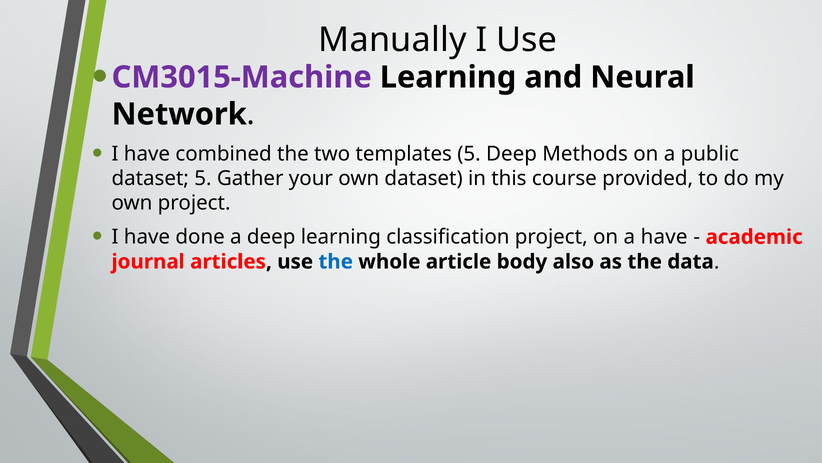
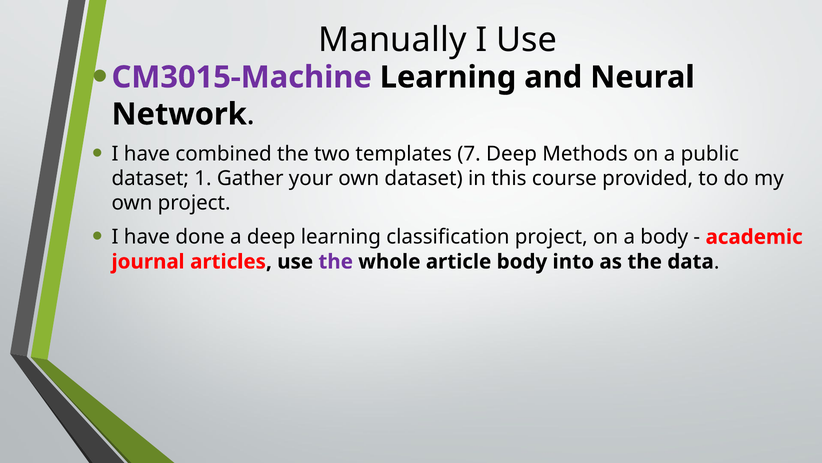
templates 5: 5 -> 7
dataset 5: 5 -> 1
a have: have -> body
the at (336, 261) colour: blue -> purple
also: also -> into
